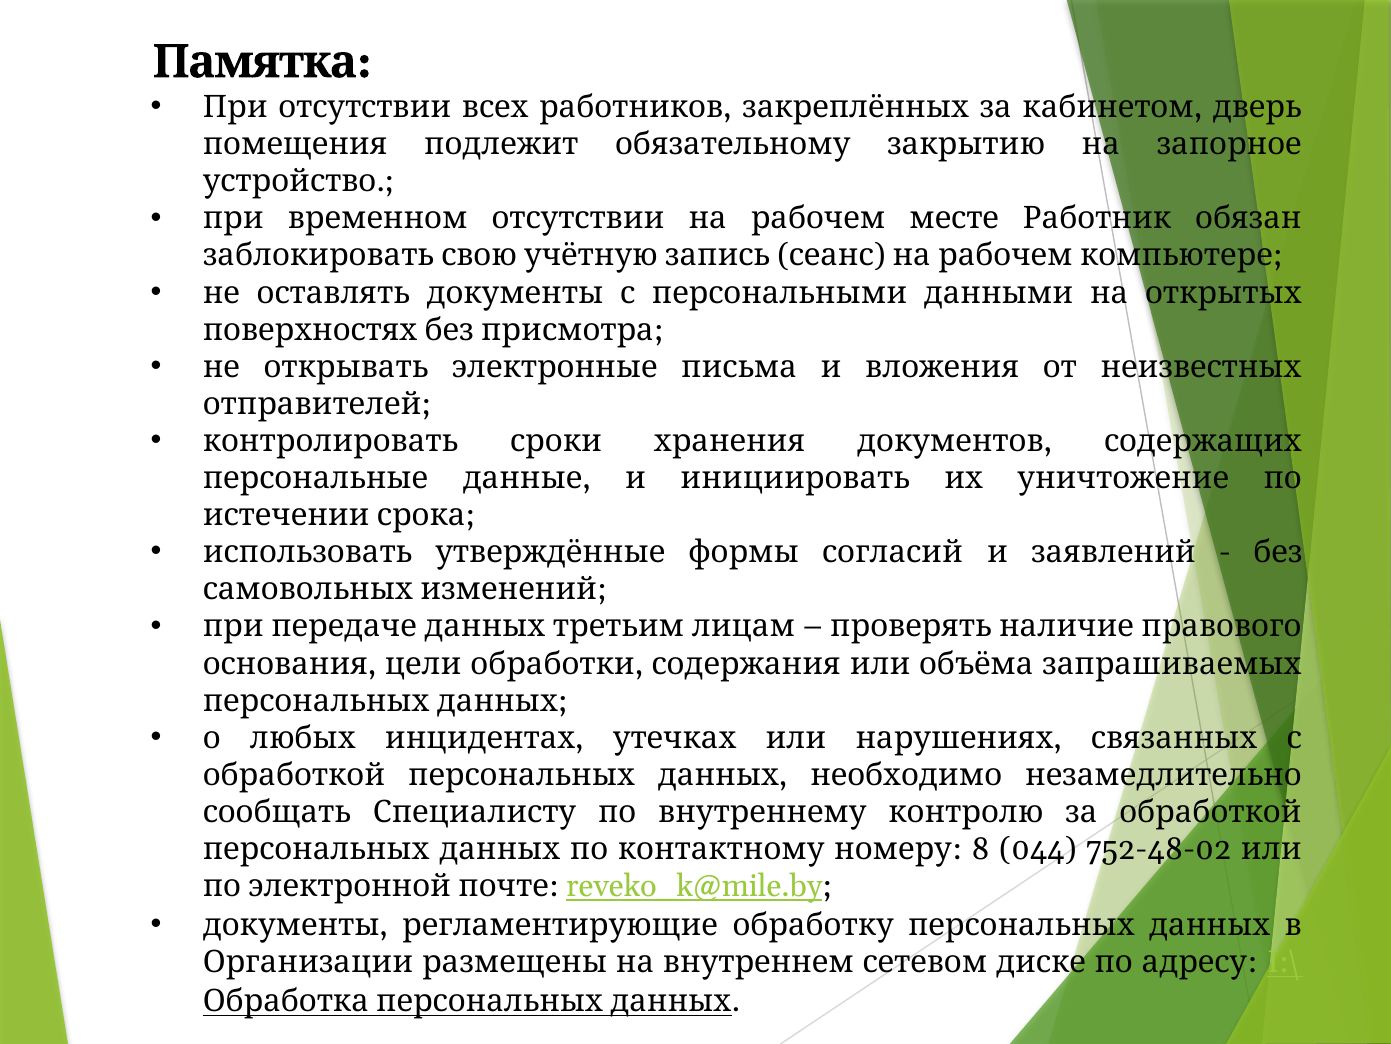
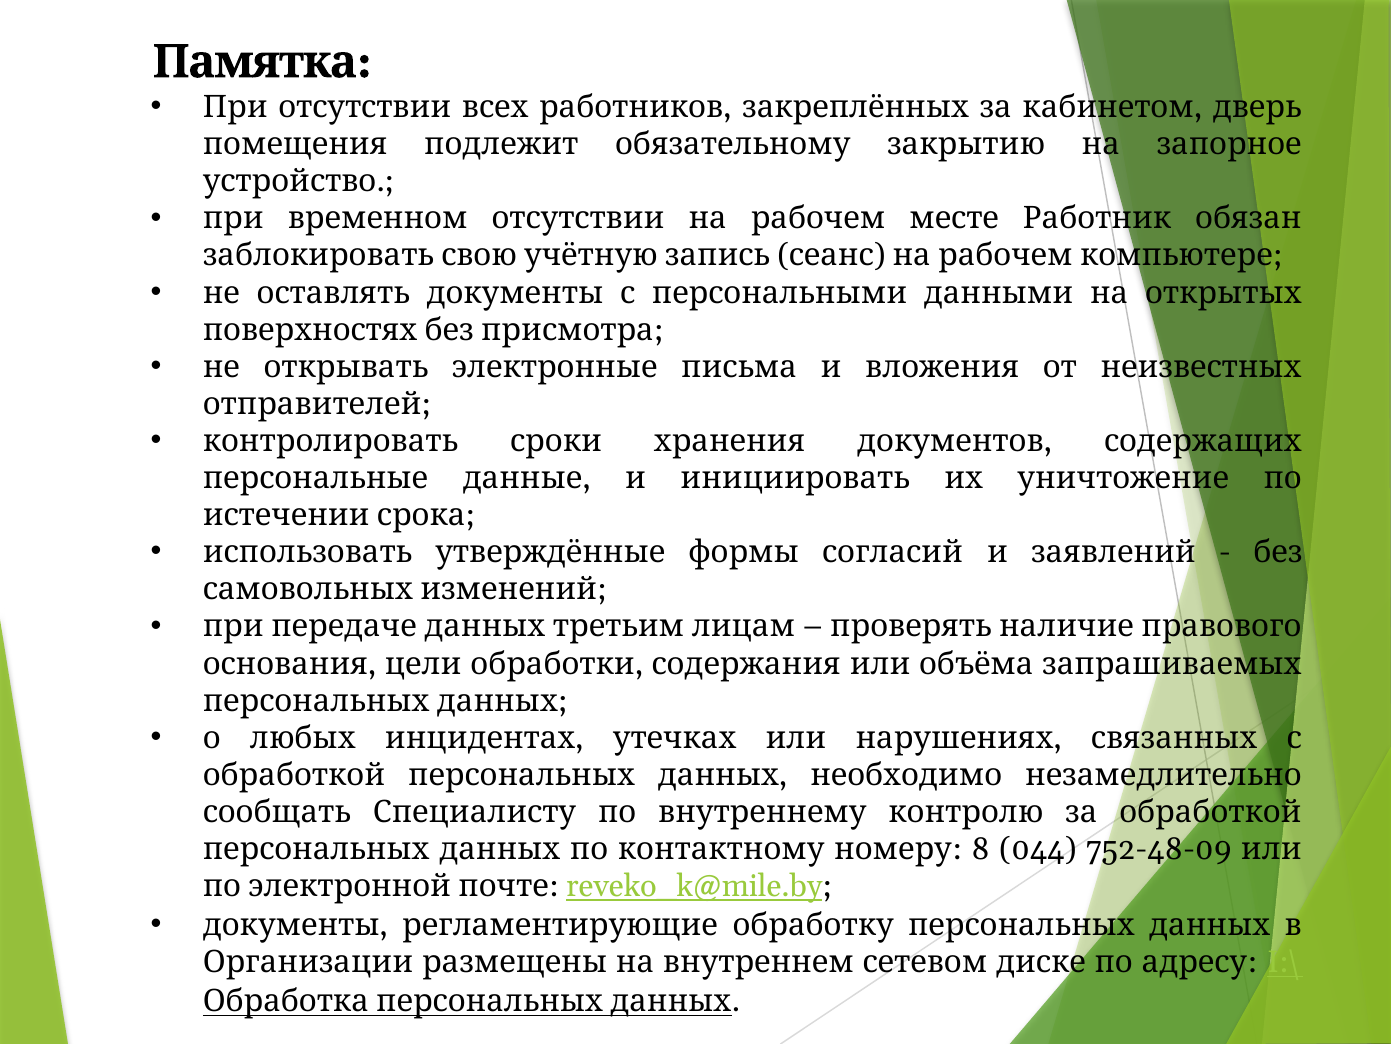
752-48-02: 752-48-02 -> 752-48-09
